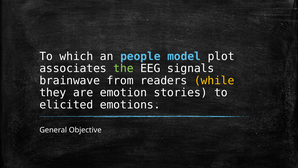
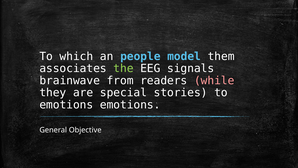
plot: plot -> them
while colour: yellow -> pink
emotion: emotion -> special
elicited at (66, 105): elicited -> emotions
